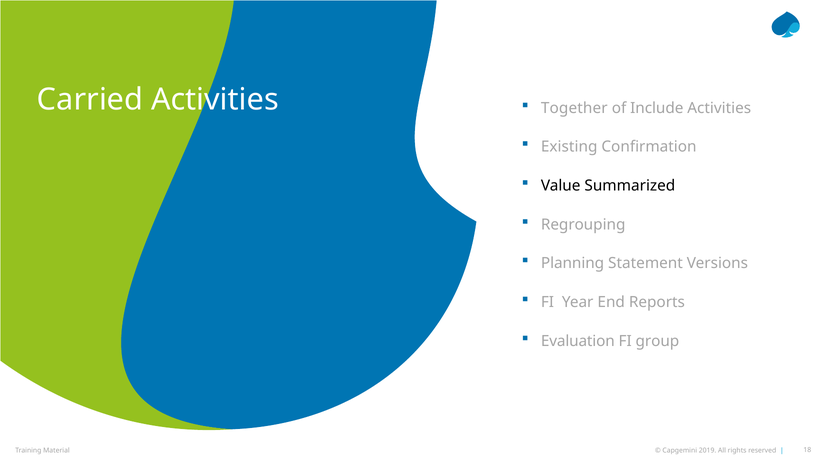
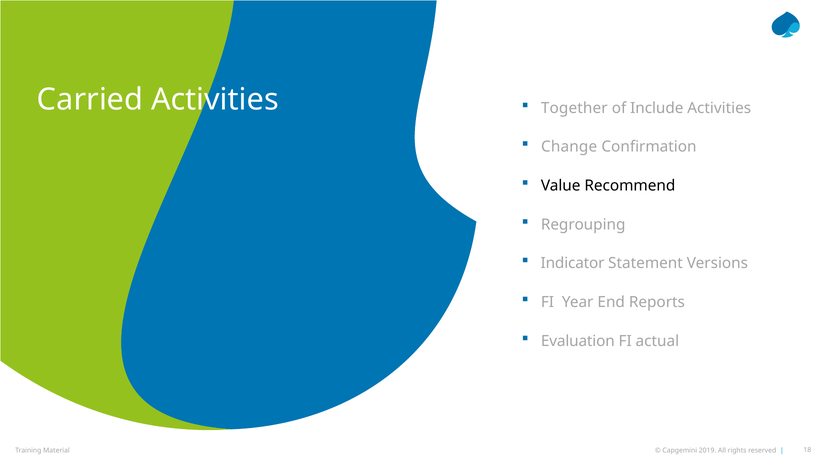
Existing: Existing -> Change
Summarized: Summarized -> Recommend
Planning: Planning -> Indicator
group: group -> actual
